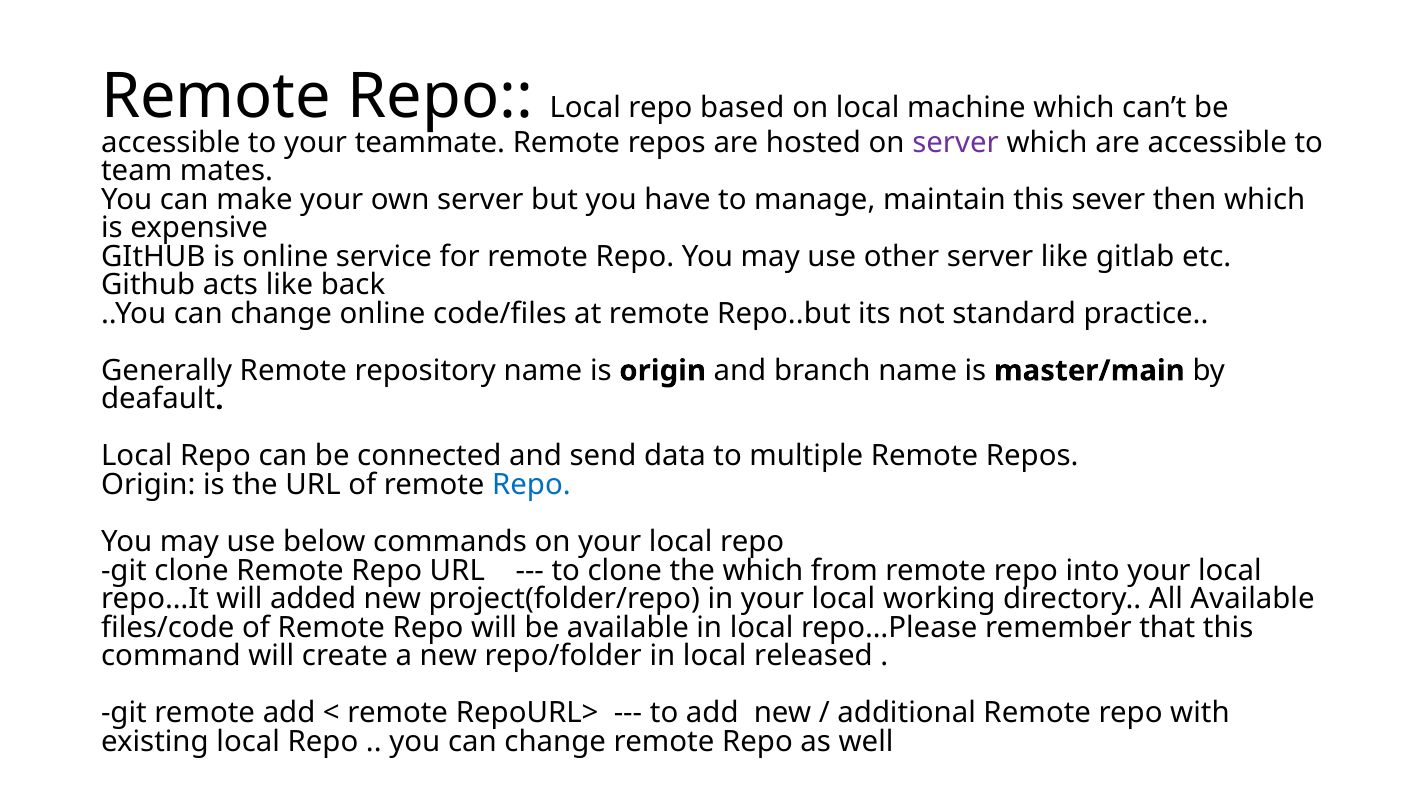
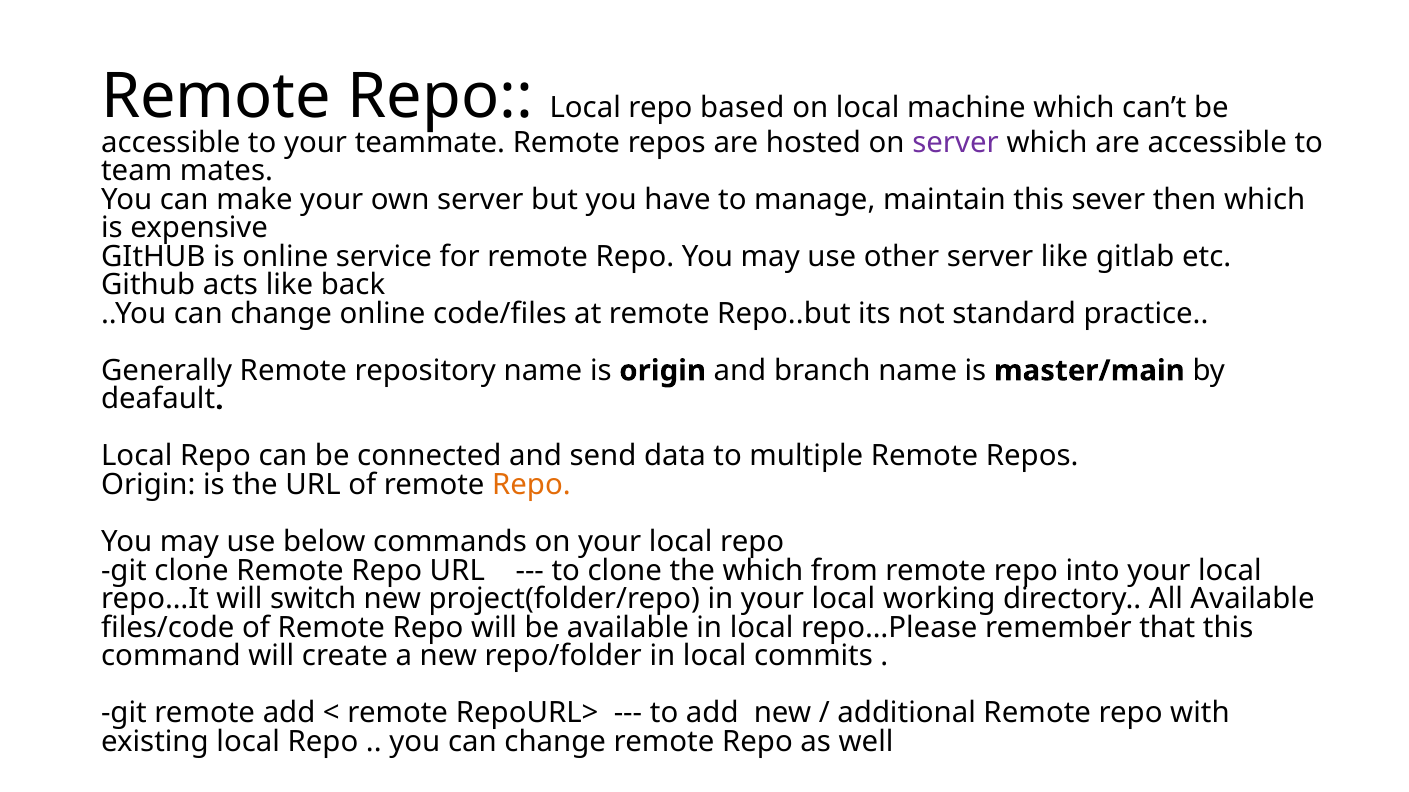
Repo at (531, 485) colour: blue -> orange
added: added -> switch
released: released -> commits
